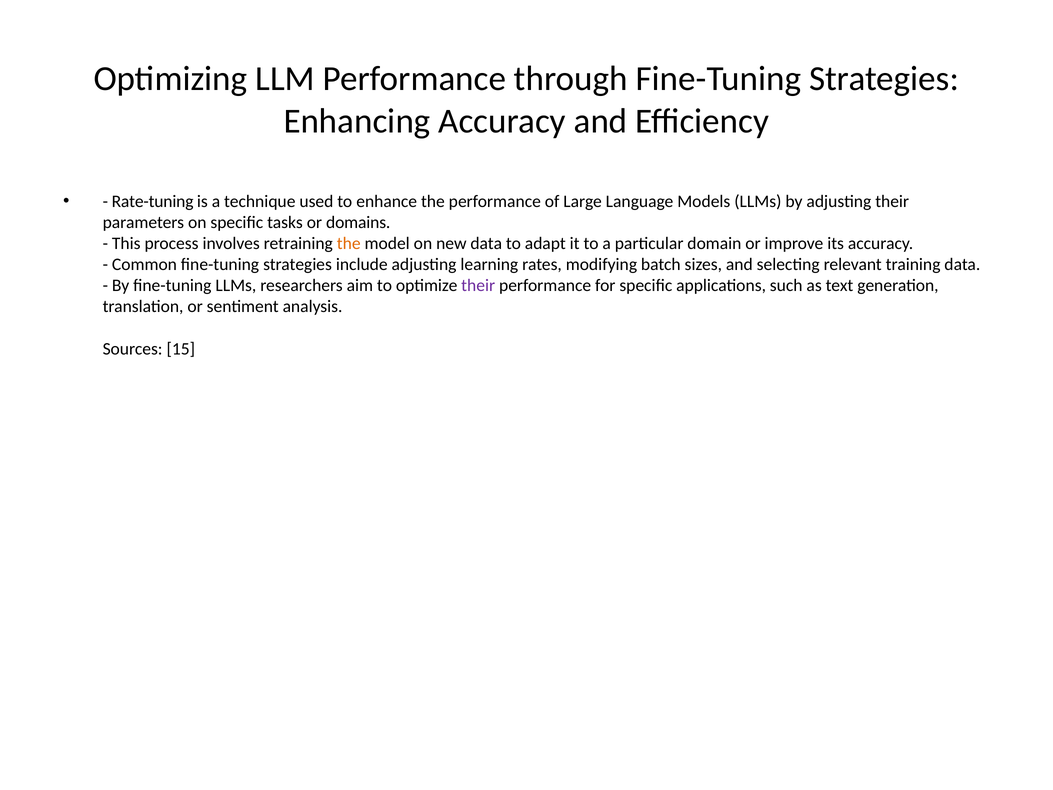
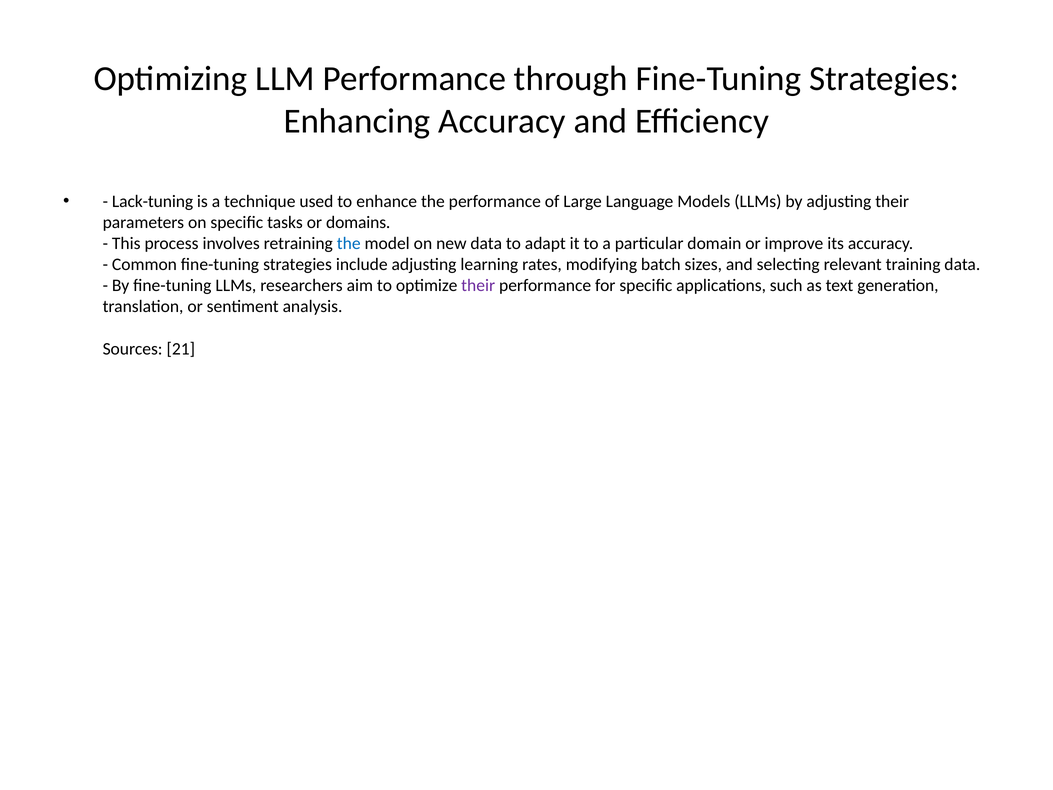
Rate-tuning: Rate-tuning -> Lack-tuning
the at (349, 243) colour: orange -> blue
15: 15 -> 21
